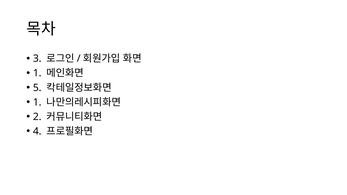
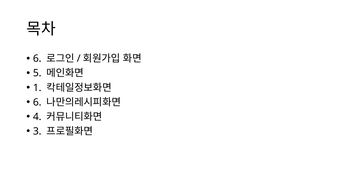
3 at (37, 59): 3 -> 6
1 at (37, 73): 1 -> 5
5: 5 -> 1
1 at (37, 102): 1 -> 6
2: 2 -> 4
4: 4 -> 3
